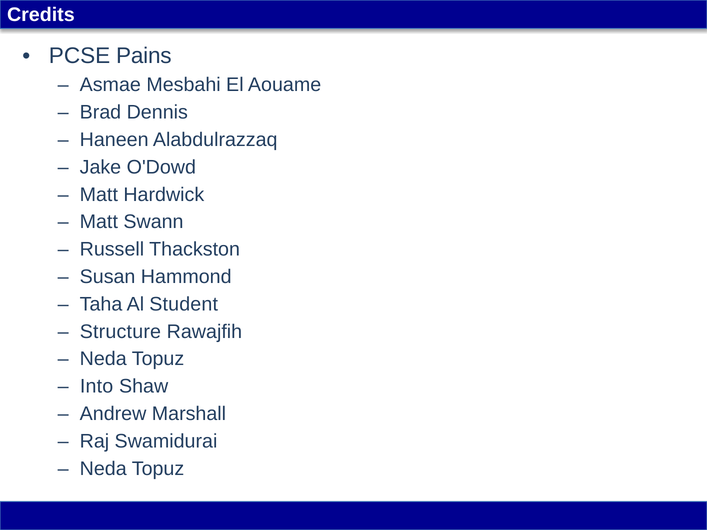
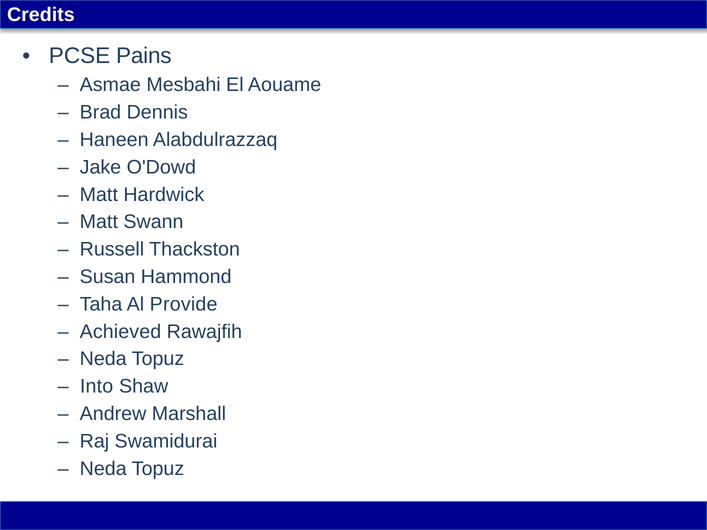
Student: Student -> Provide
Structure: Structure -> Achieved
